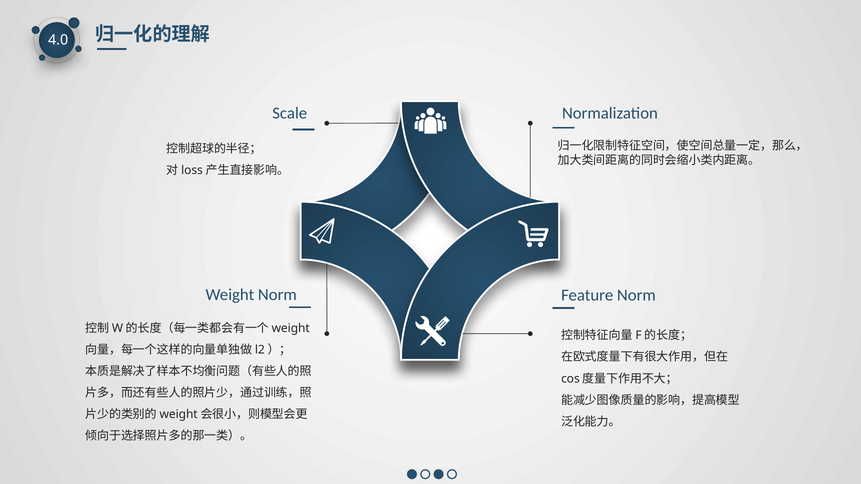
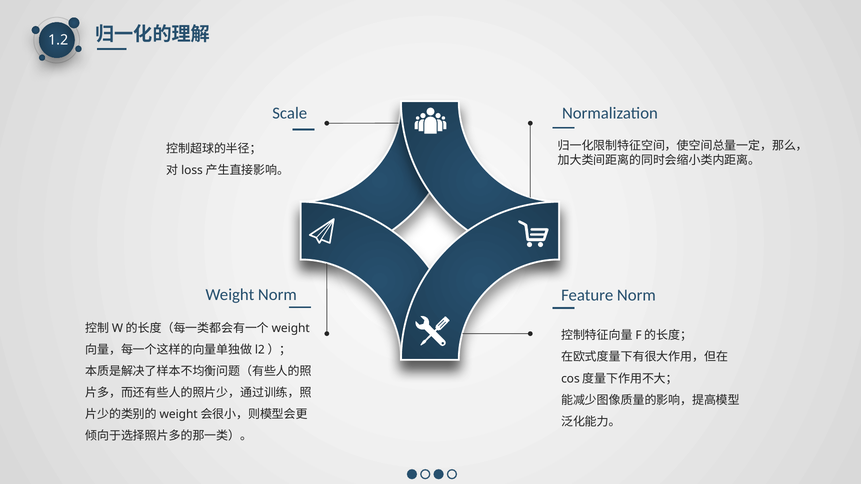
4.0: 4.0 -> 1.2
